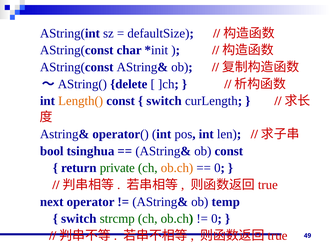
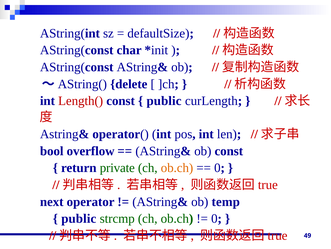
Length( colour: orange -> red
switch at (164, 101): switch -> public
tsinghua: tsinghua -> overflow
switch at (79, 218): switch -> public
